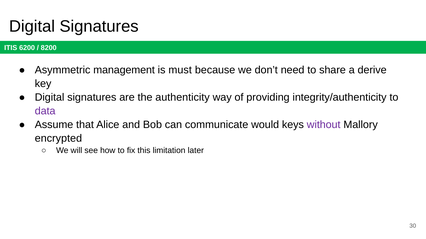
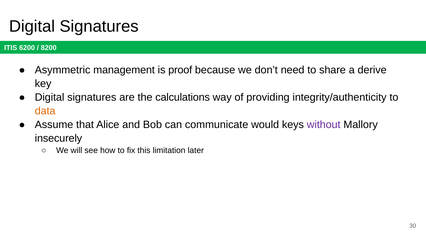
must: must -> proof
authenticity: authenticity -> calculations
data colour: purple -> orange
encrypted: encrypted -> insecurely
